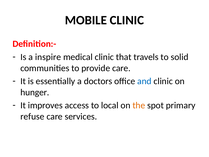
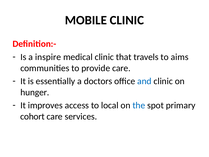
solid: solid -> aims
the colour: orange -> blue
refuse: refuse -> cohort
